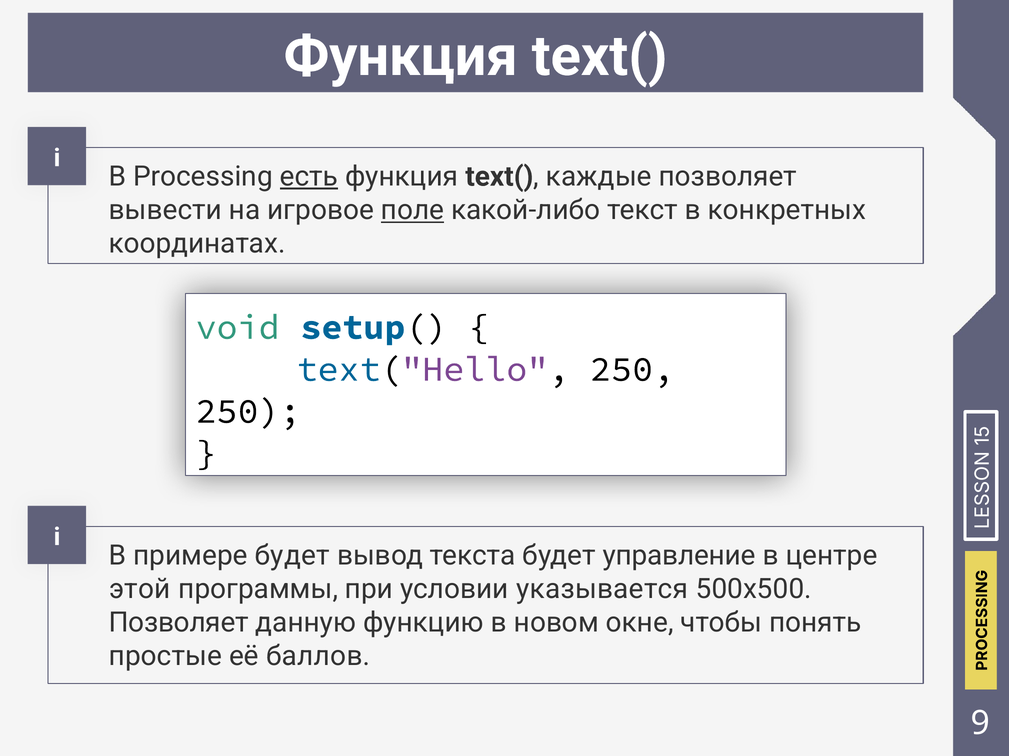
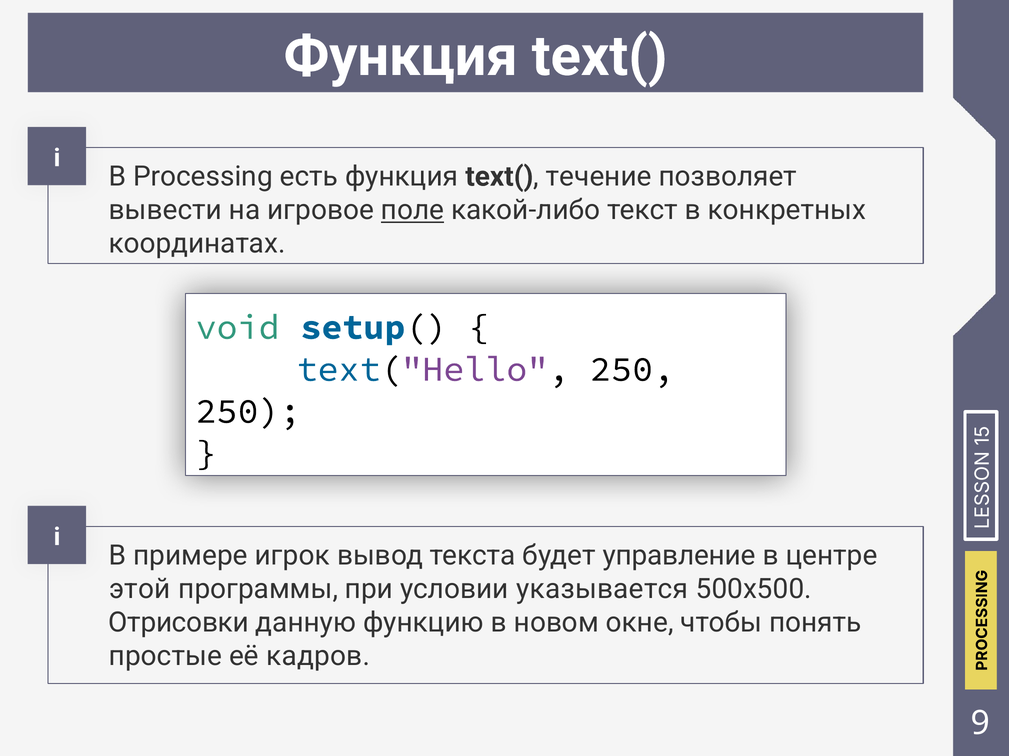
есть underline: present -> none
каждые: каждые -> течение
примере будет: будет -> игрок
Позволяет at (179, 623): Позволяет -> Отрисовки
баллов: баллов -> кадров
